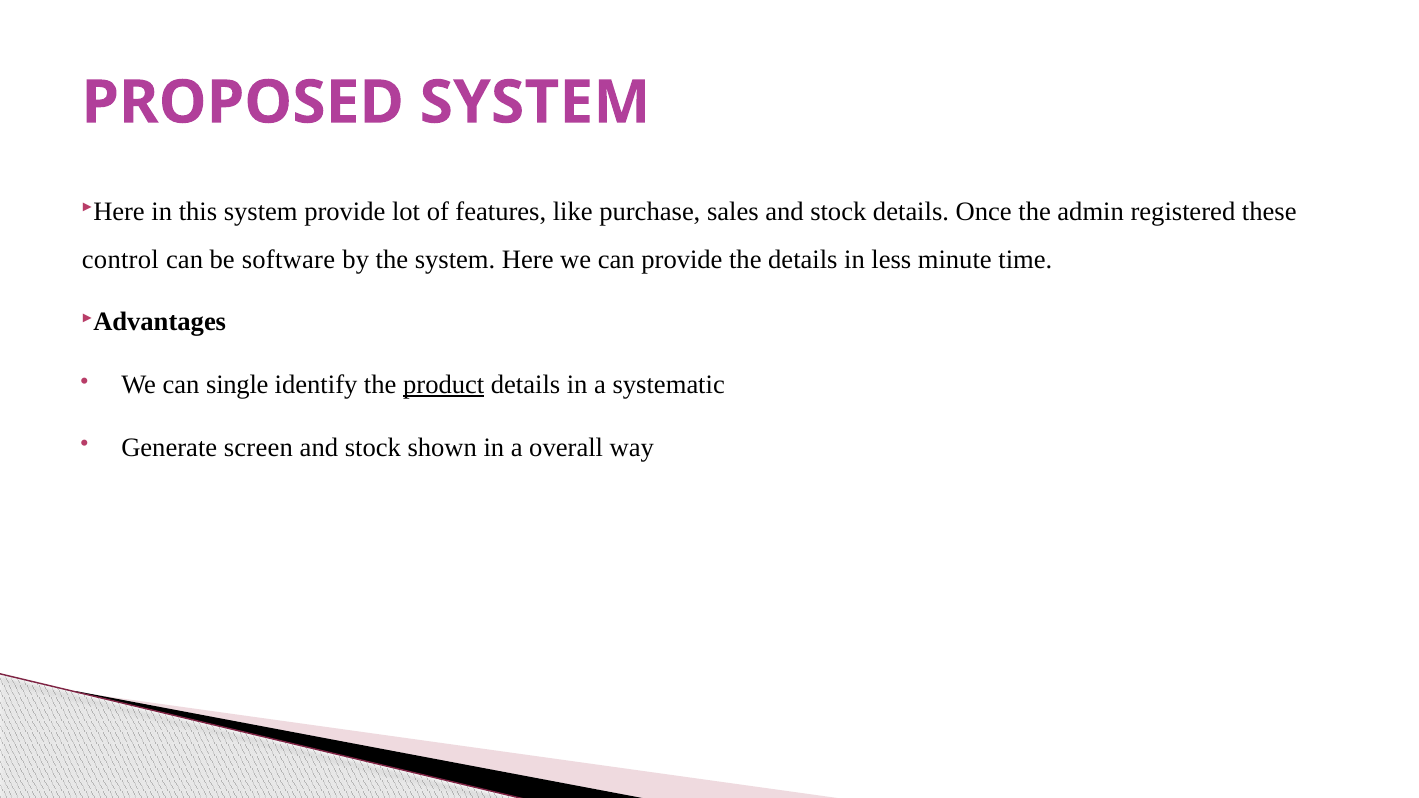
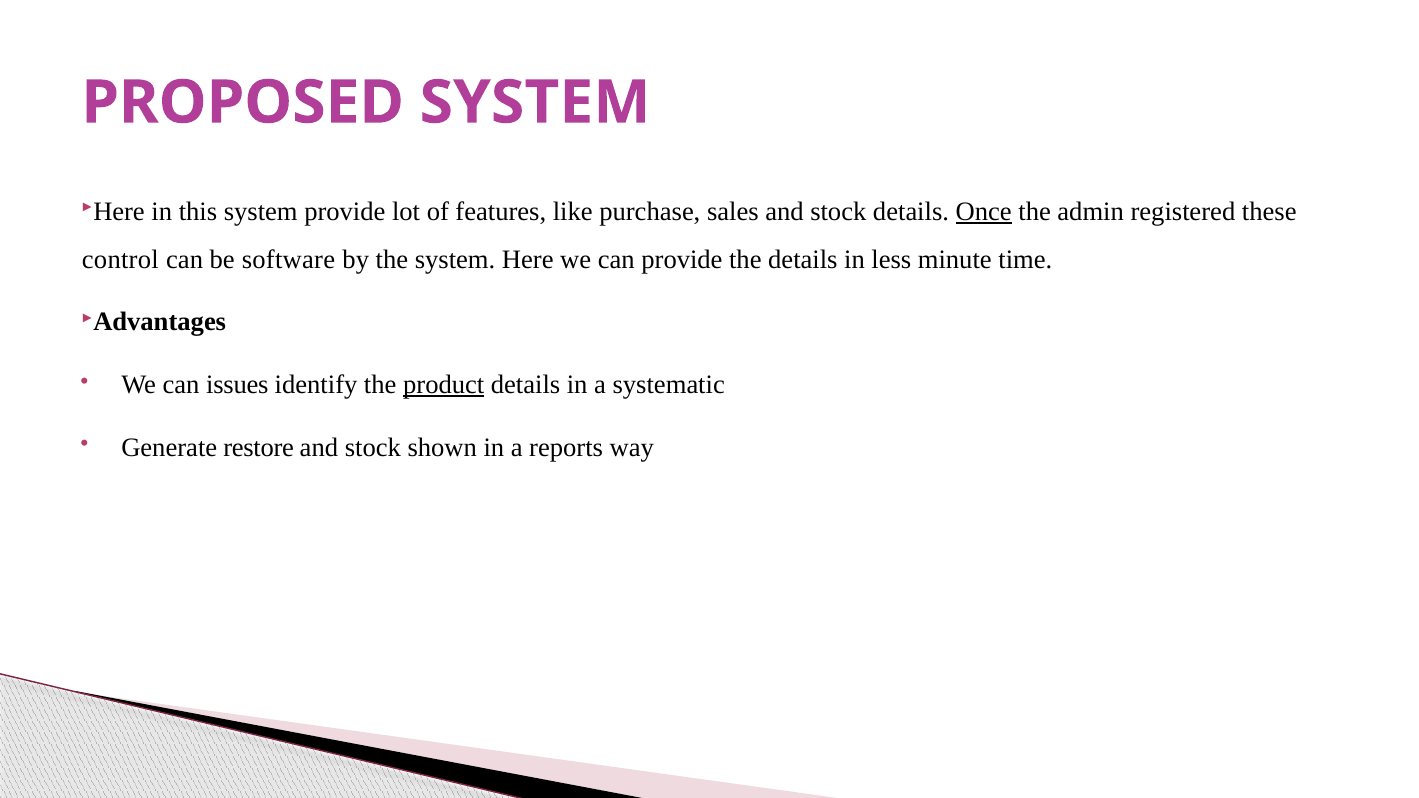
Once underline: none -> present
single: single -> issues
screen: screen -> restore
overall: overall -> reports
